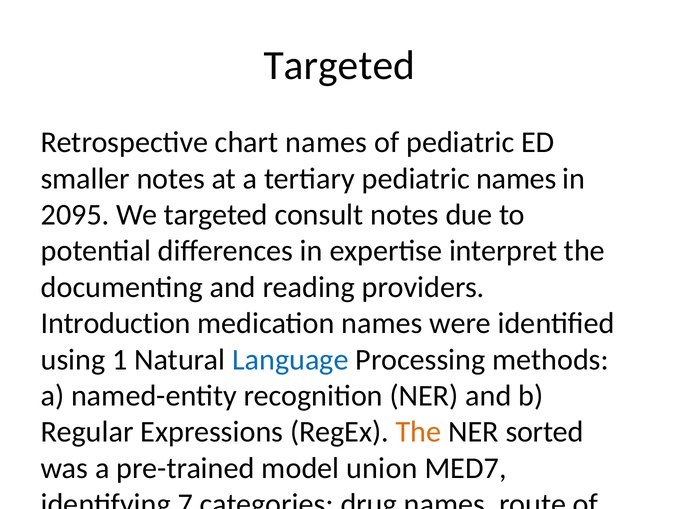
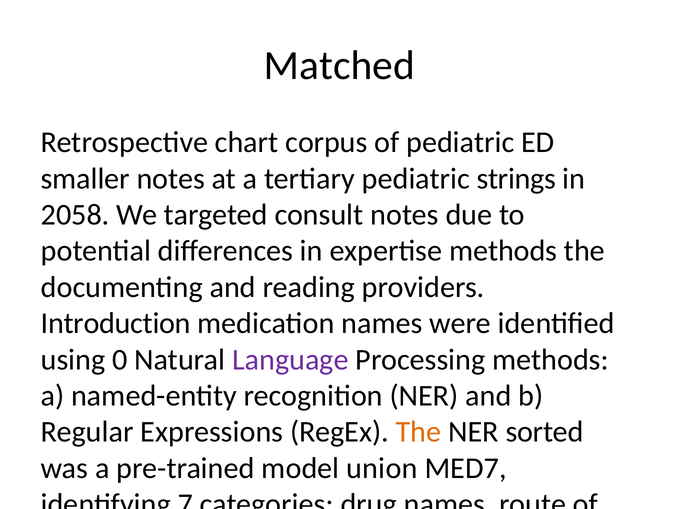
Targeted at (339, 66): Targeted -> Matched
chart names: names -> corpus
pediatric names: names -> strings
2095: 2095 -> 2058
expertise interpret: interpret -> methods
1: 1 -> 0
Language colour: blue -> purple
